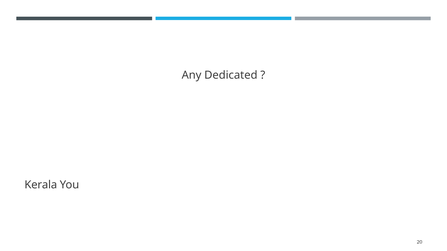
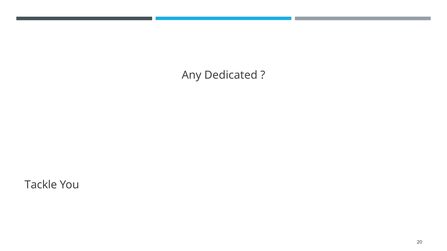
Kerala: Kerala -> Tackle
